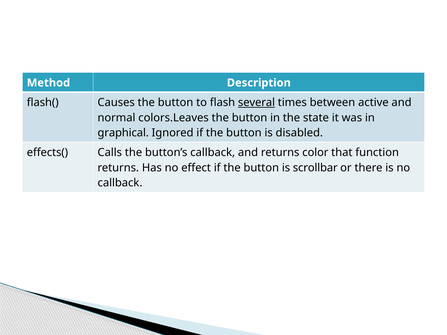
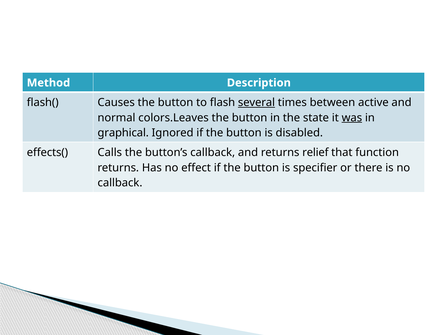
was underline: none -> present
color: color -> relief
scrollbar: scrollbar -> specifier
